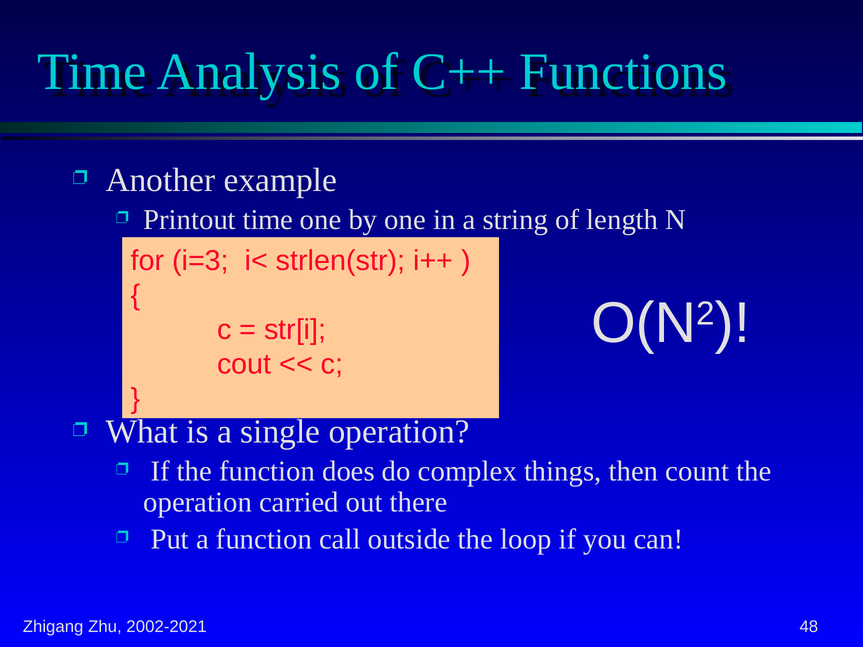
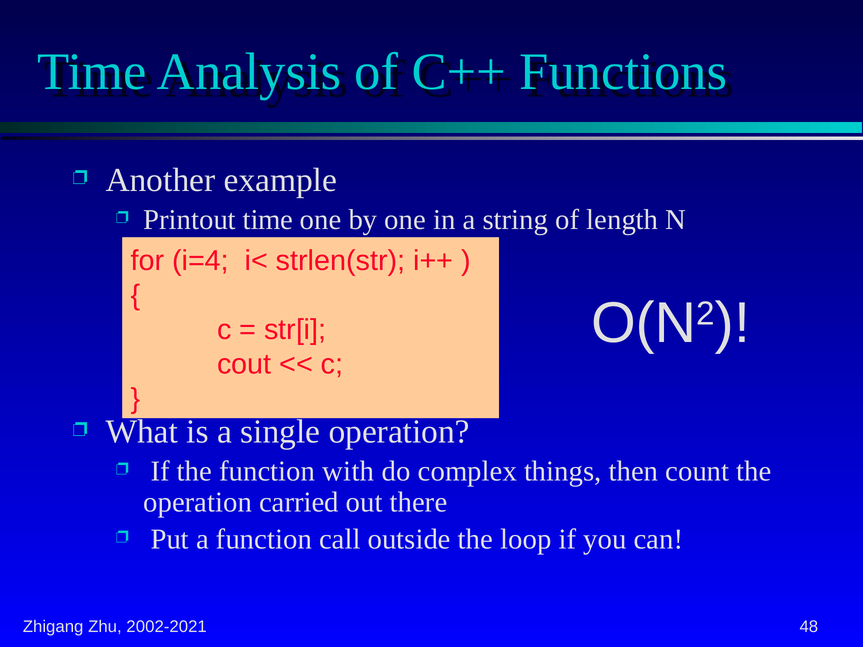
i=3: i=3 -> i=4
does: does -> with
